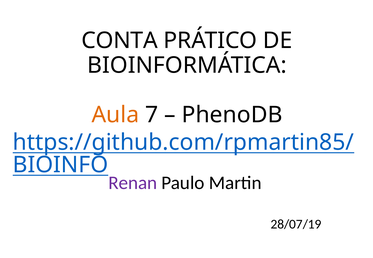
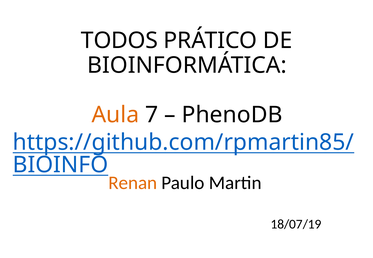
CONTA: CONTA -> TODOS
Renan colour: purple -> orange
28/07/19: 28/07/19 -> 18/07/19
